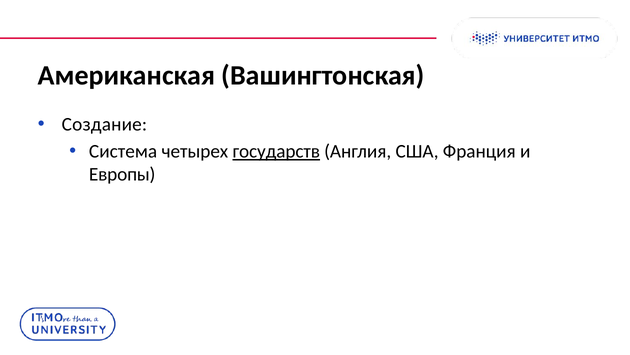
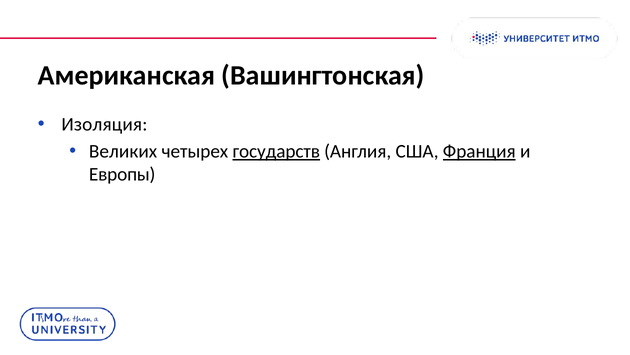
Создание: Создание -> Изоляция
Система: Система -> Великих
Франция underline: none -> present
